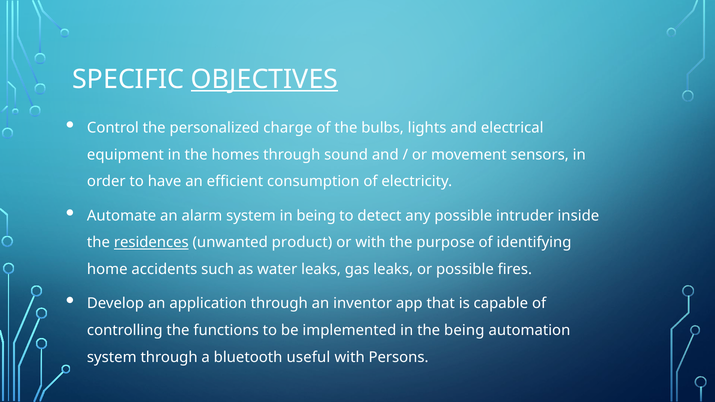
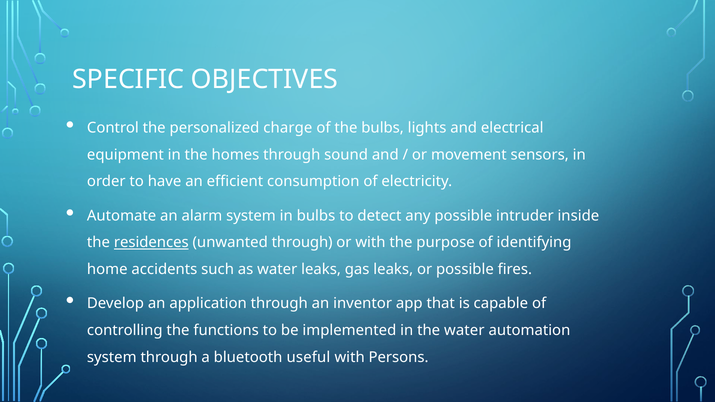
OBJECTIVES underline: present -> none
in being: being -> bulbs
unwanted product: product -> through
the being: being -> water
